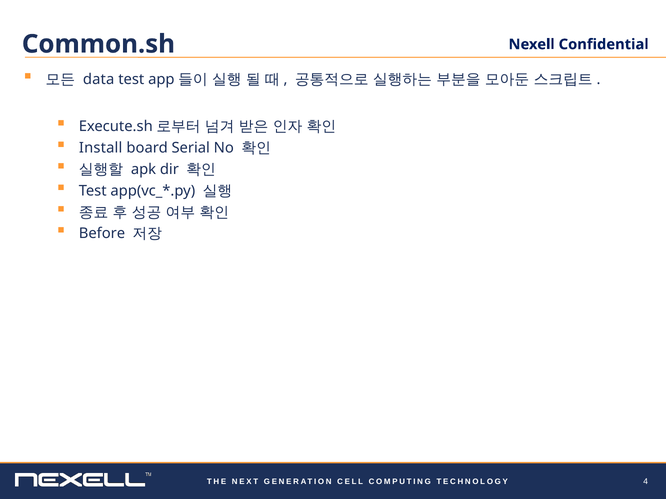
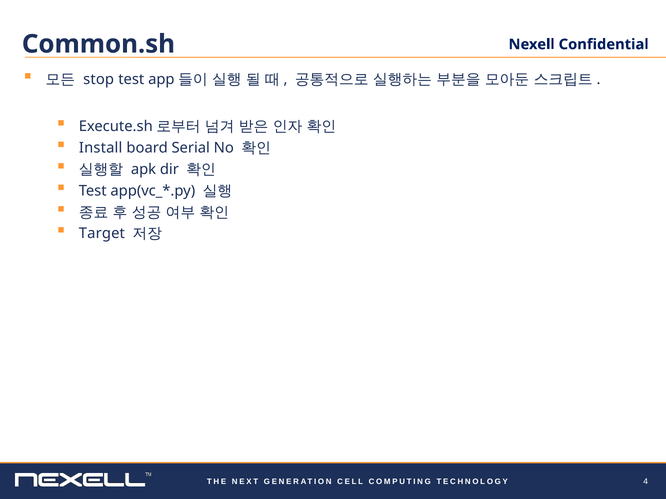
data: data -> stop
Before: Before -> Target
